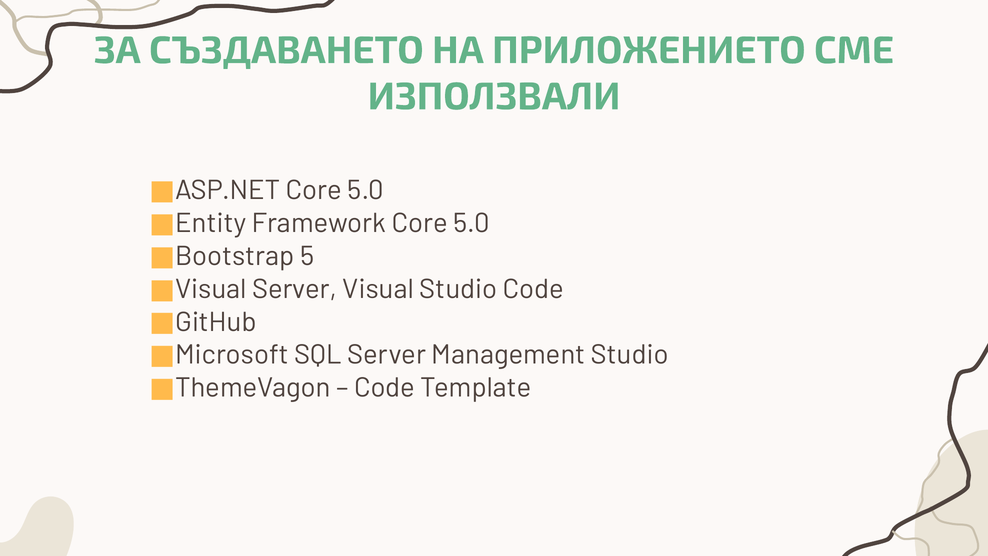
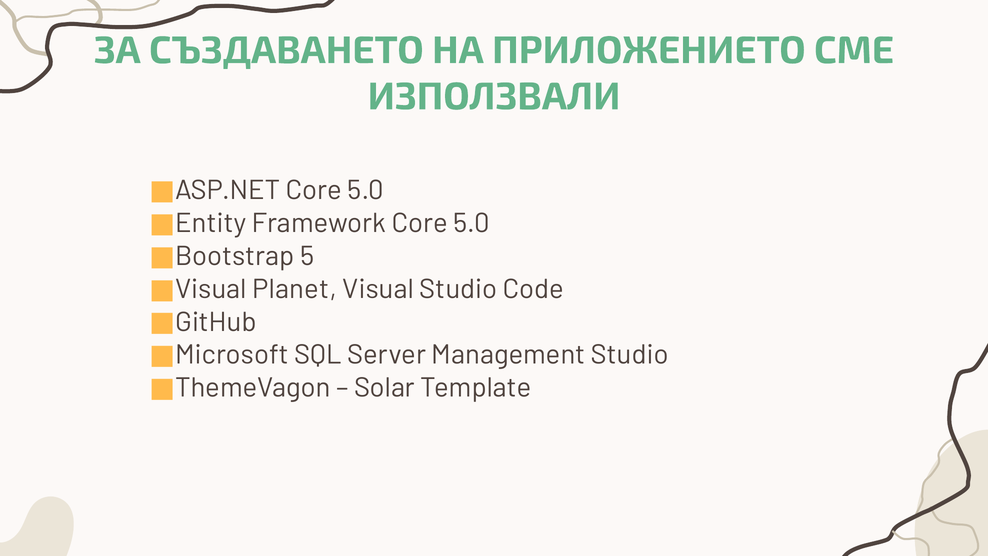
Server at (295, 289): Server -> Planet
Code at (385, 388): Code -> Solar
